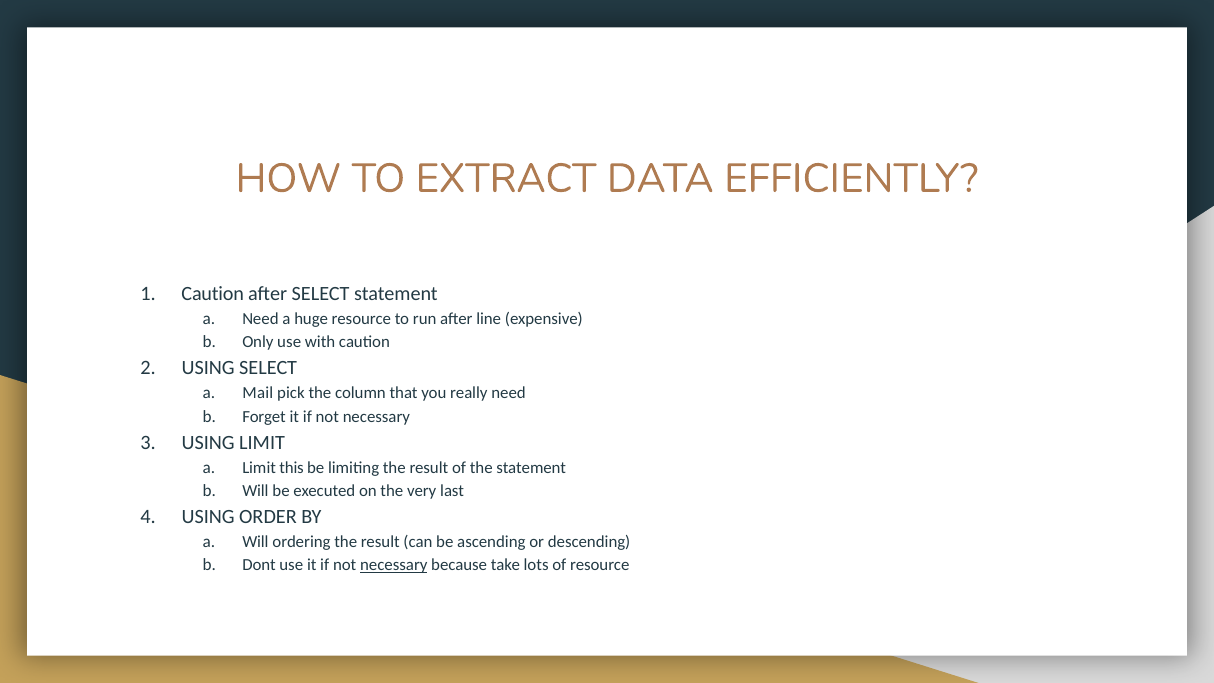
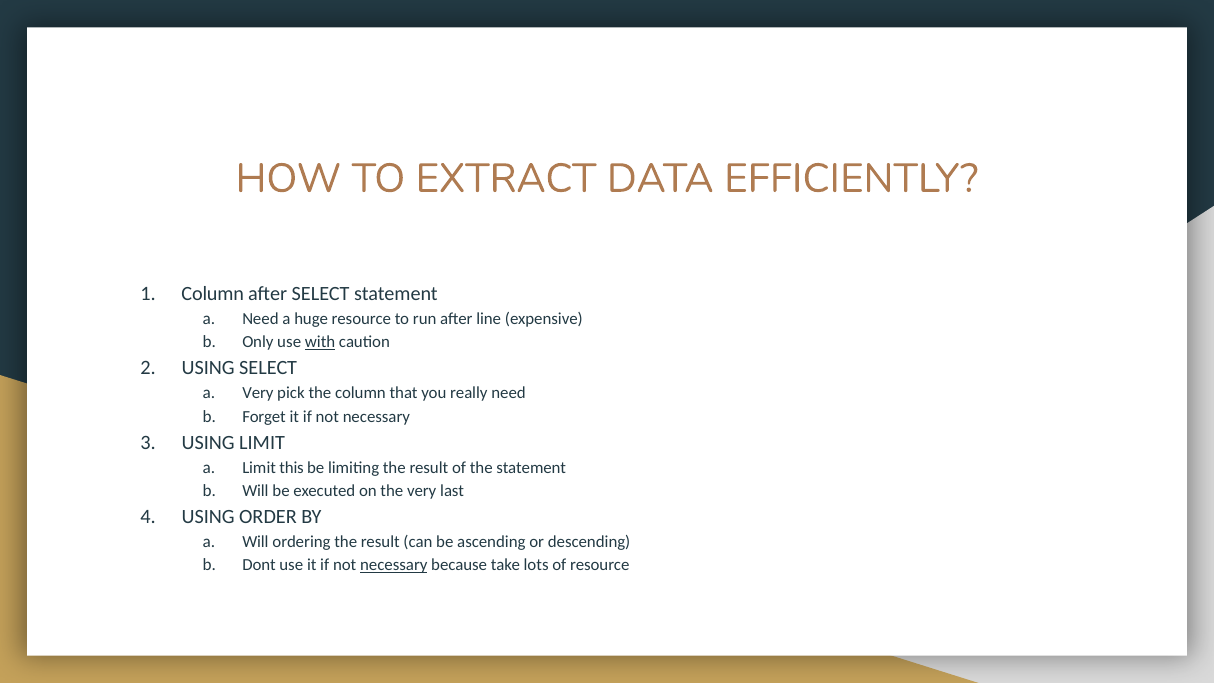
Caution at (213, 294): Caution -> Column
with underline: none -> present
a Mail: Mail -> Very
